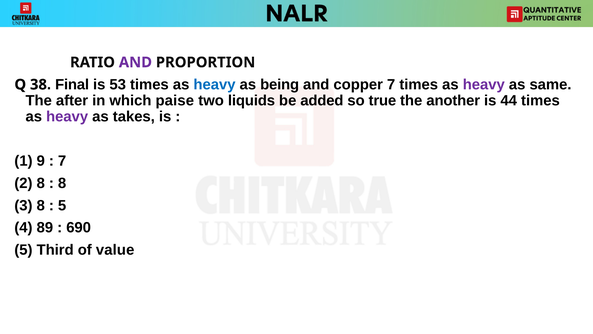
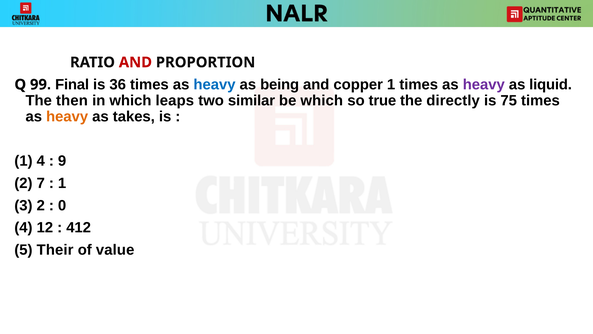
AND at (135, 62) colour: purple -> red
38: 38 -> 99
53: 53 -> 36
copper 7: 7 -> 1
same: same -> liquid
after: after -> then
paise: paise -> leaps
liquids: liquids -> similar
be added: added -> which
another: another -> directly
44: 44 -> 75
heavy at (67, 116) colour: purple -> orange
1 9: 9 -> 4
7 at (62, 161): 7 -> 9
2 8: 8 -> 7
8 at (62, 183): 8 -> 1
3 8: 8 -> 2
5 at (62, 205): 5 -> 0
89: 89 -> 12
690: 690 -> 412
Third: Third -> Their
